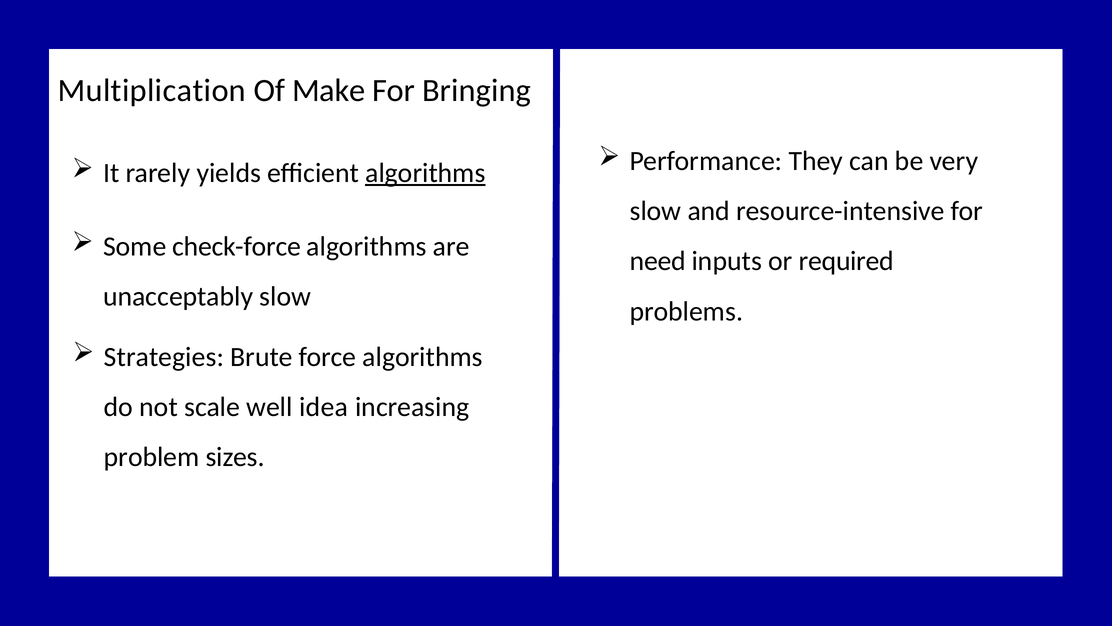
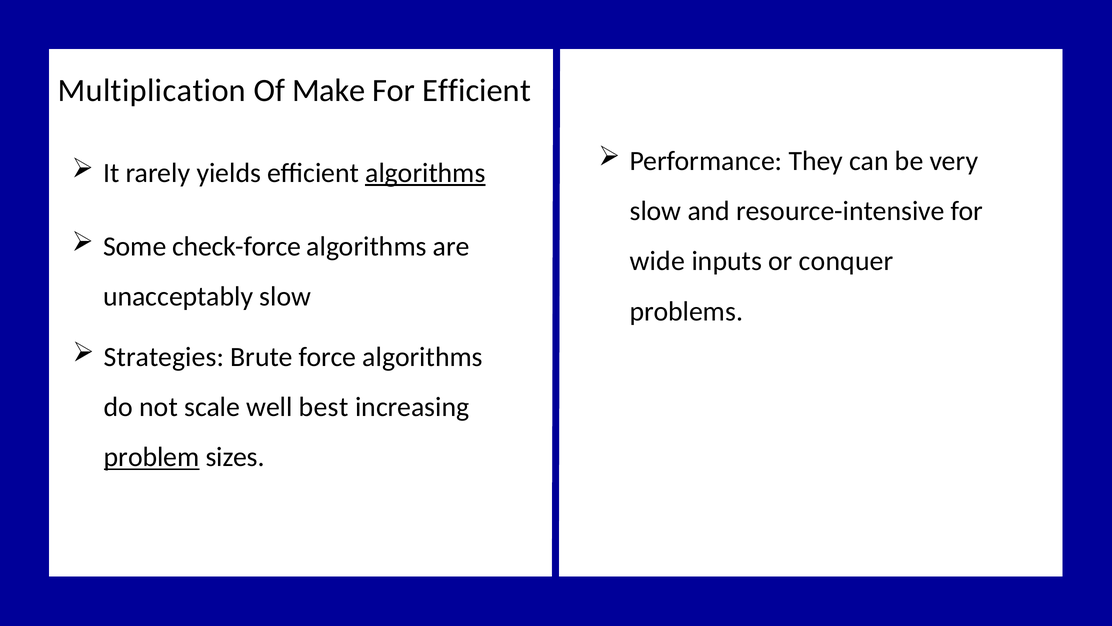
For Bringing: Bringing -> Efficient
need: need -> wide
required: required -> conquer
idea: idea -> best
problem underline: none -> present
